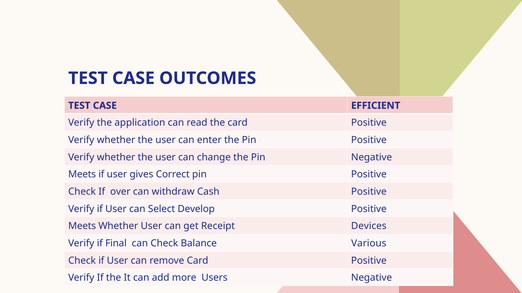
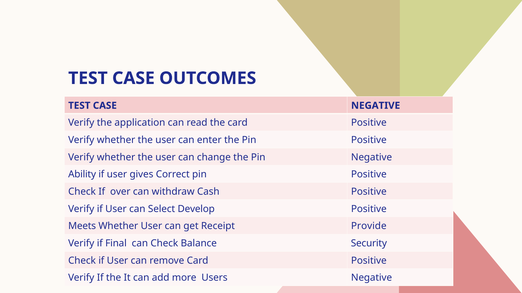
CASE EFFICIENT: EFFICIENT -> NEGATIVE
Meets at (82, 175): Meets -> Ability
Devices: Devices -> Provide
Various: Various -> Security
